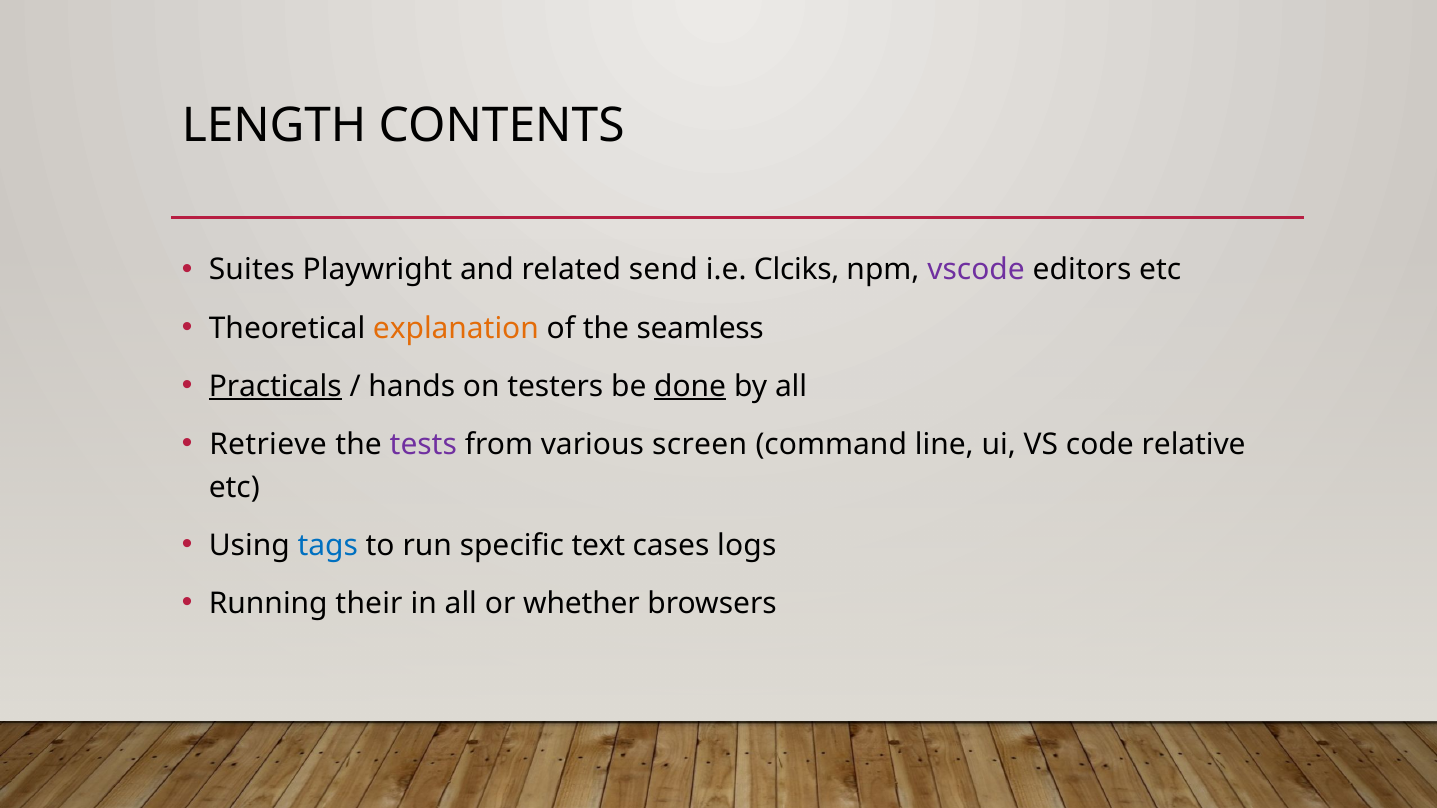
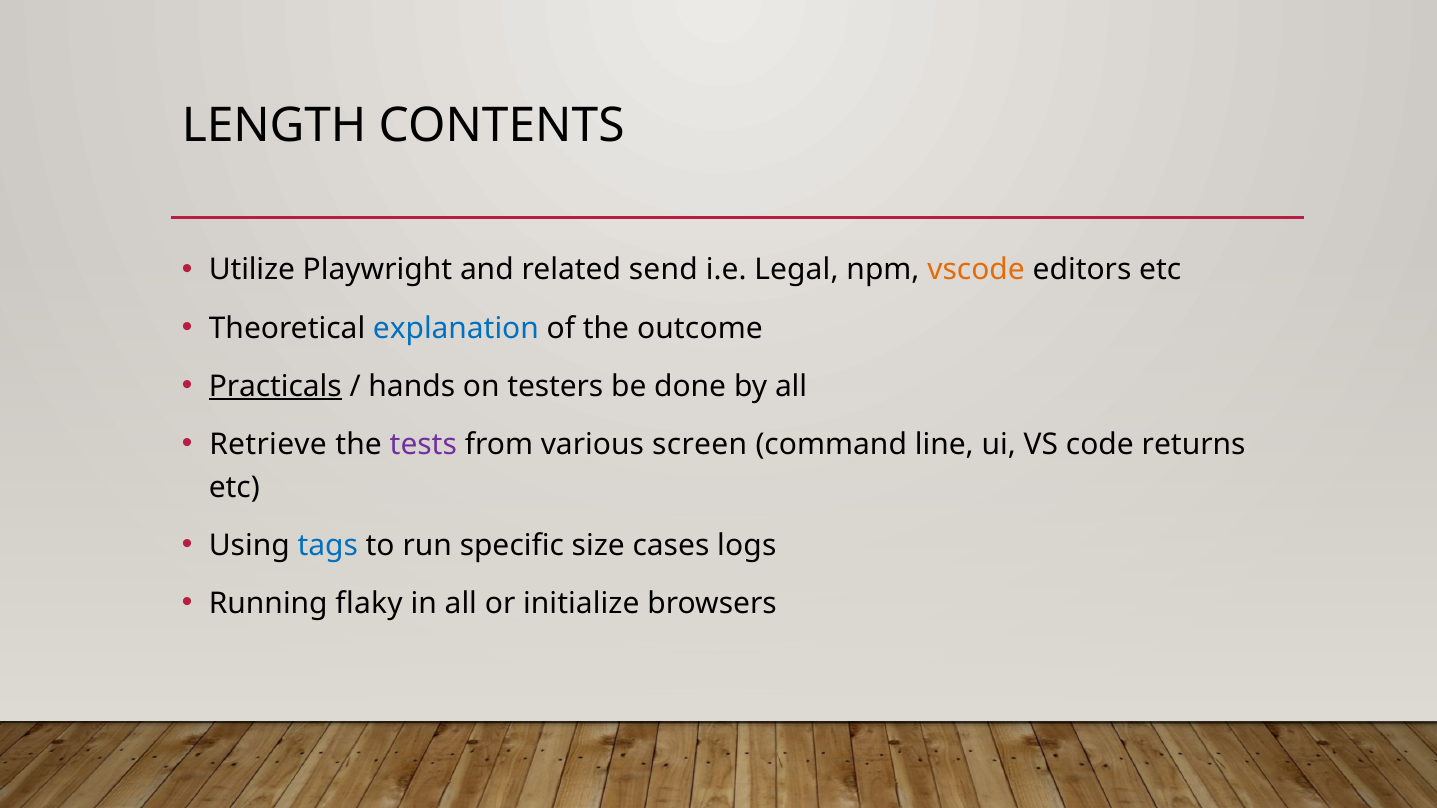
Suites: Suites -> Utilize
Clciks: Clciks -> Legal
vscode colour: purple -> orange
explanation colour: orange -> blue
seamless: seamless -> outcome
done underline: present -> none
relative: relative -> returns
text: text -> size
their: their -> flaky
whether: whether -> initialize
